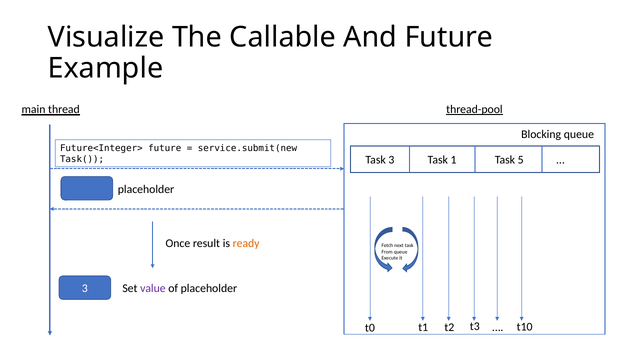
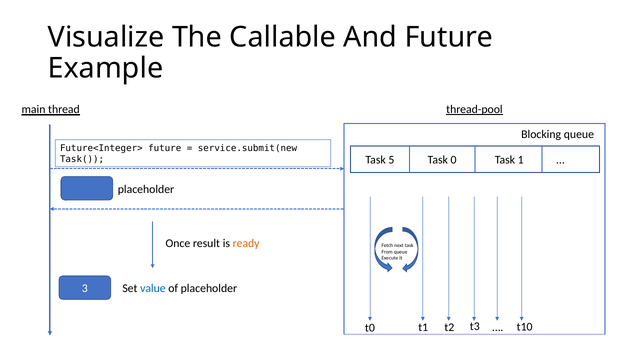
Task 3: 3 -> 5
1: 1 -> 0
5: 5 -> 1
value colour: purple -> blue
